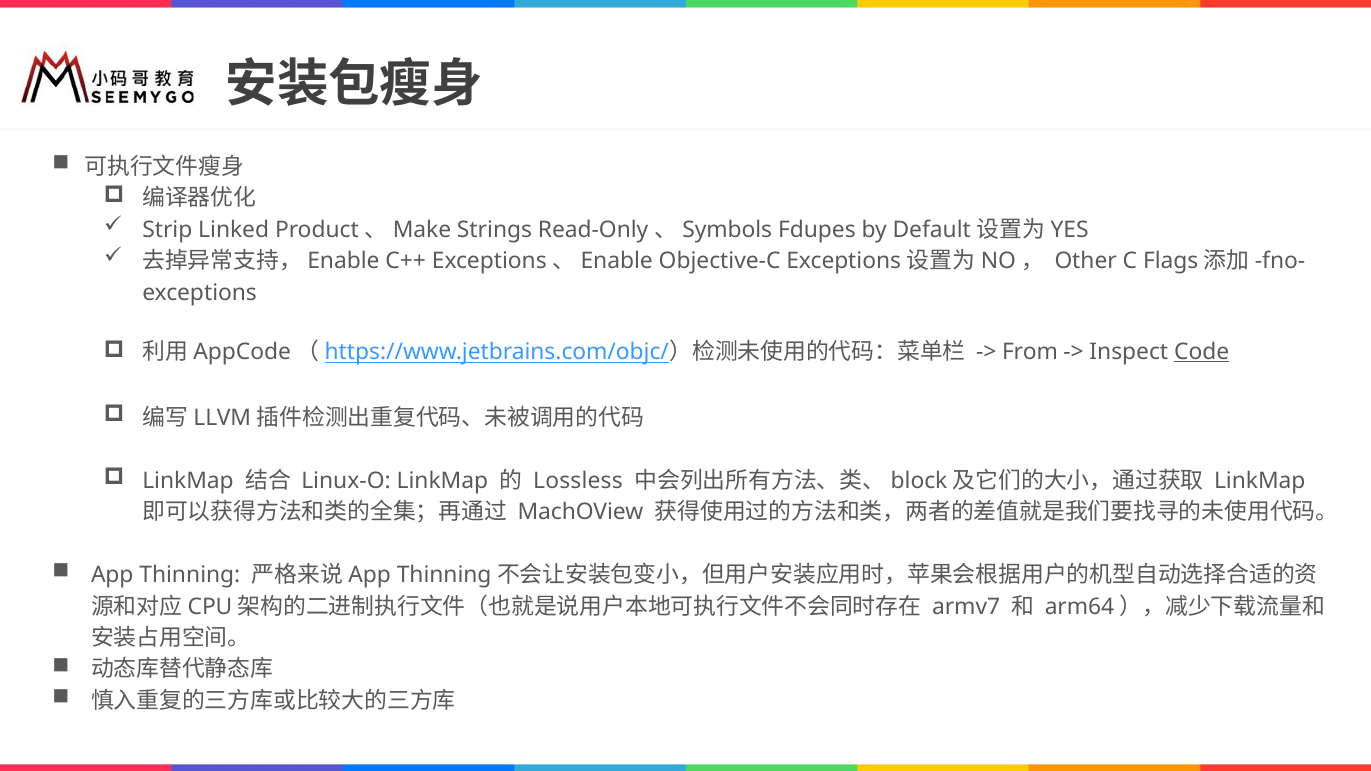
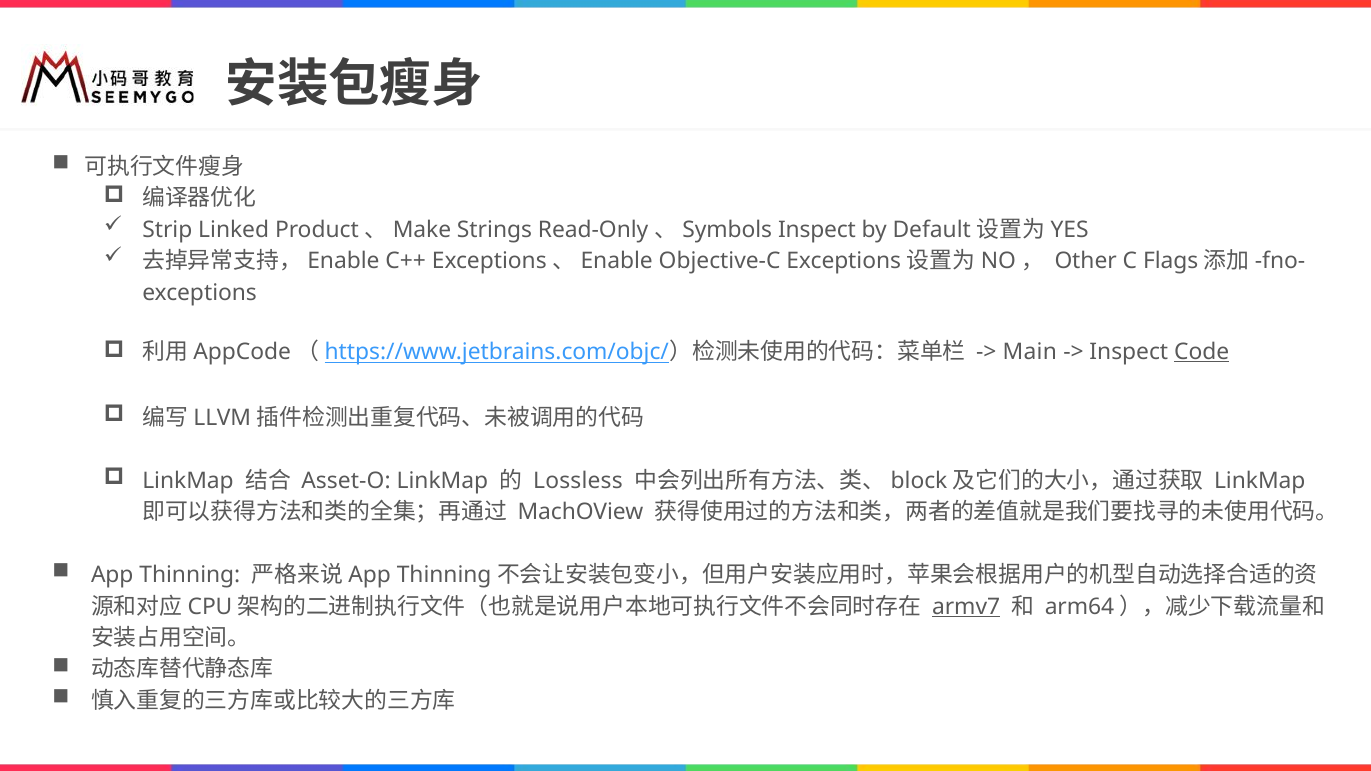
Fdupes at (817, 230): Fdupes -> Inspect
From: From -> Main
Linux-O: Linux-O -> Asset-O
armv7 underline: none -> present
